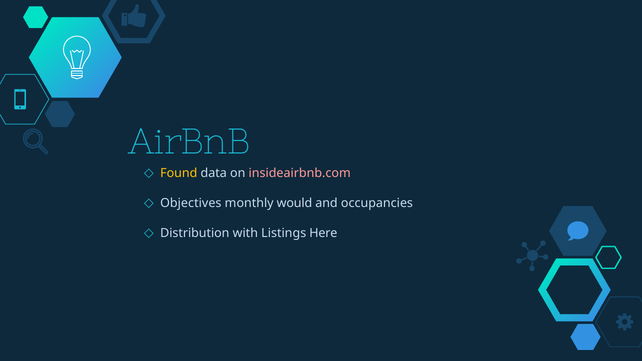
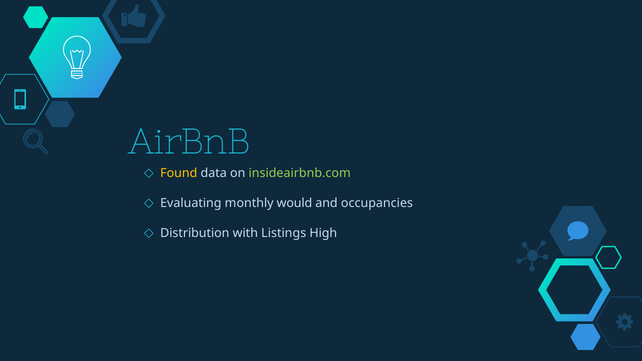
insideairbnb.com colour: pink -> light green
Objectives: Objectives -> Evaluating
Here: Here -> High
